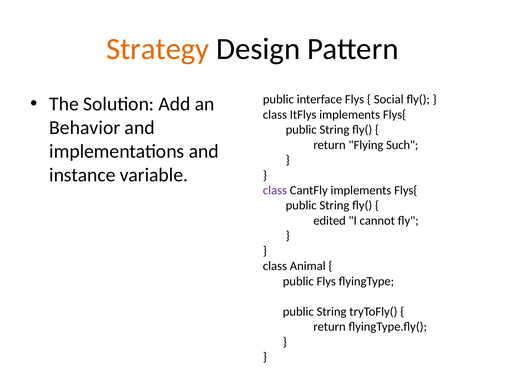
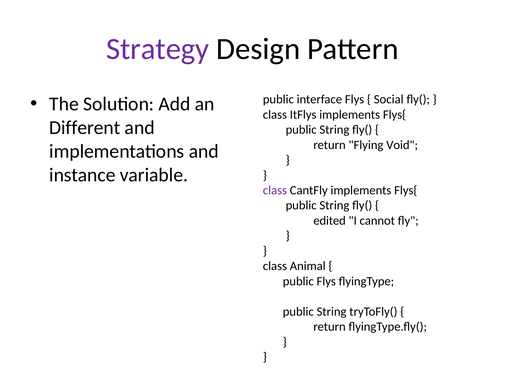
Strategy colour: orange -> purple
Behavior: Behavior -> Different
Such: Such -> Void
